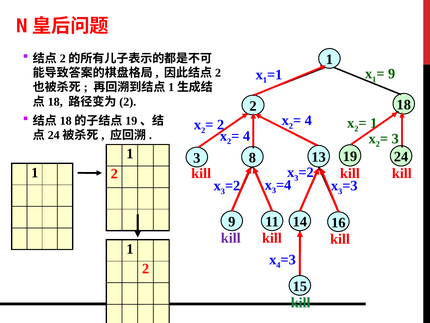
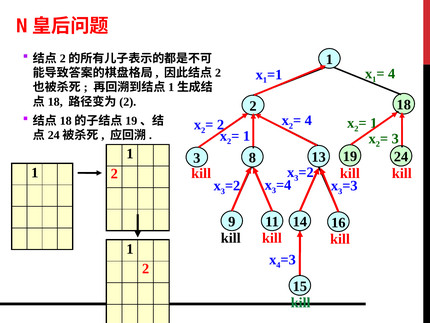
9 at (392, 74): 9 -> 4
4 at (247, 136): 4 -> 1
kill at (231, 238) colour: purple -> black
